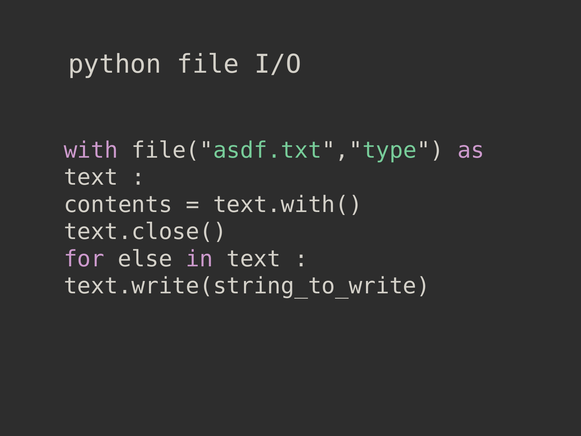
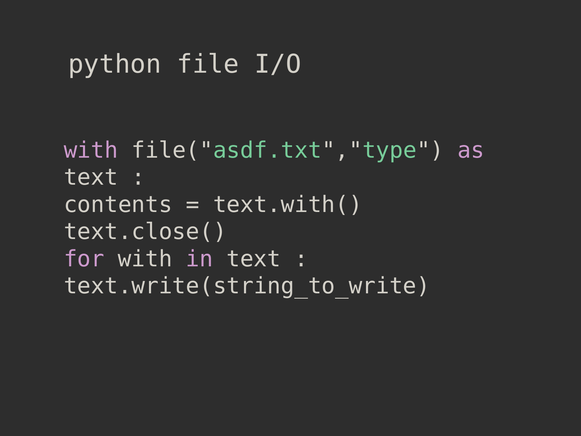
for else: else -> with
